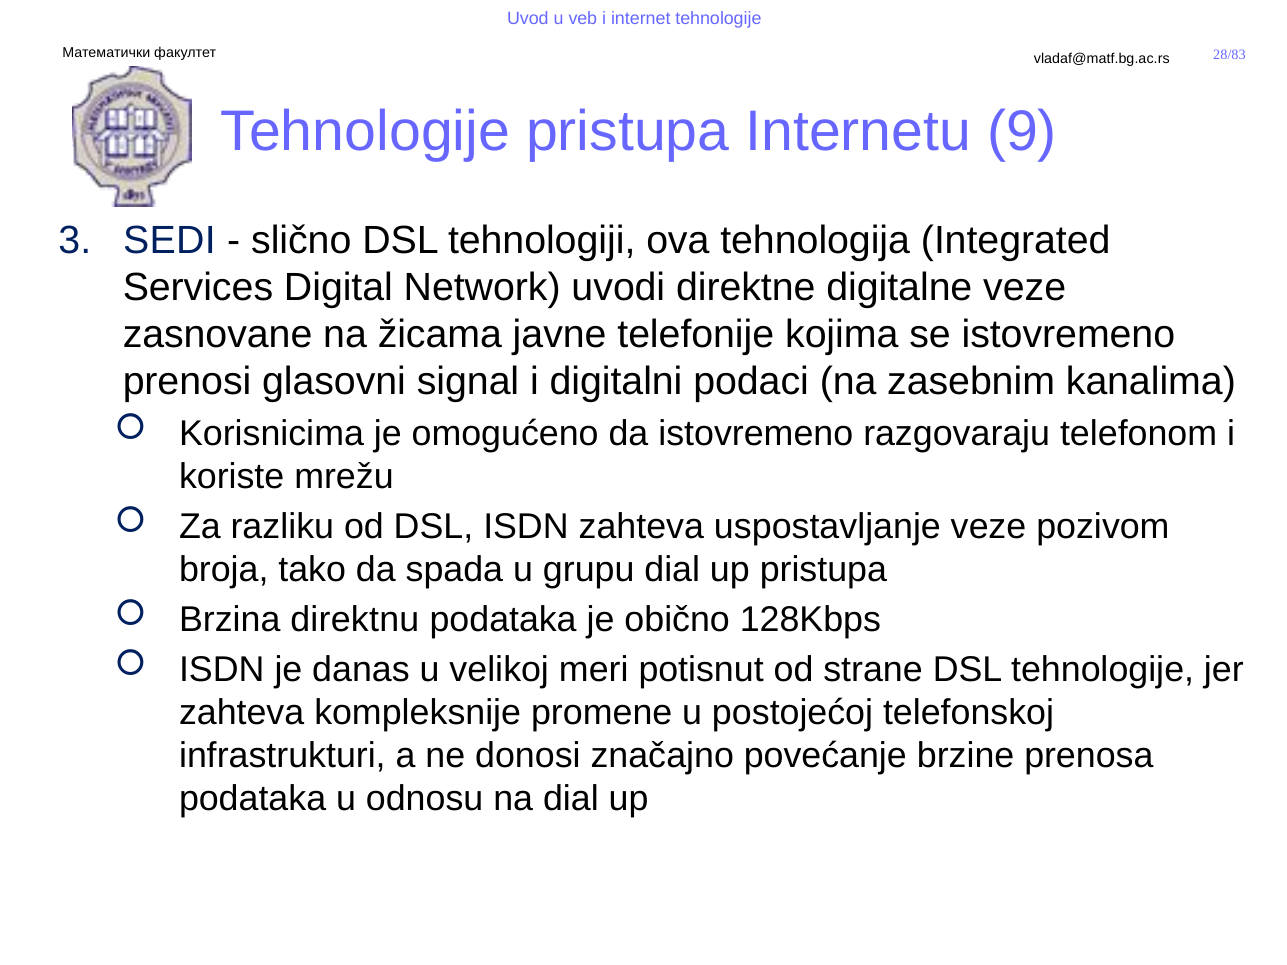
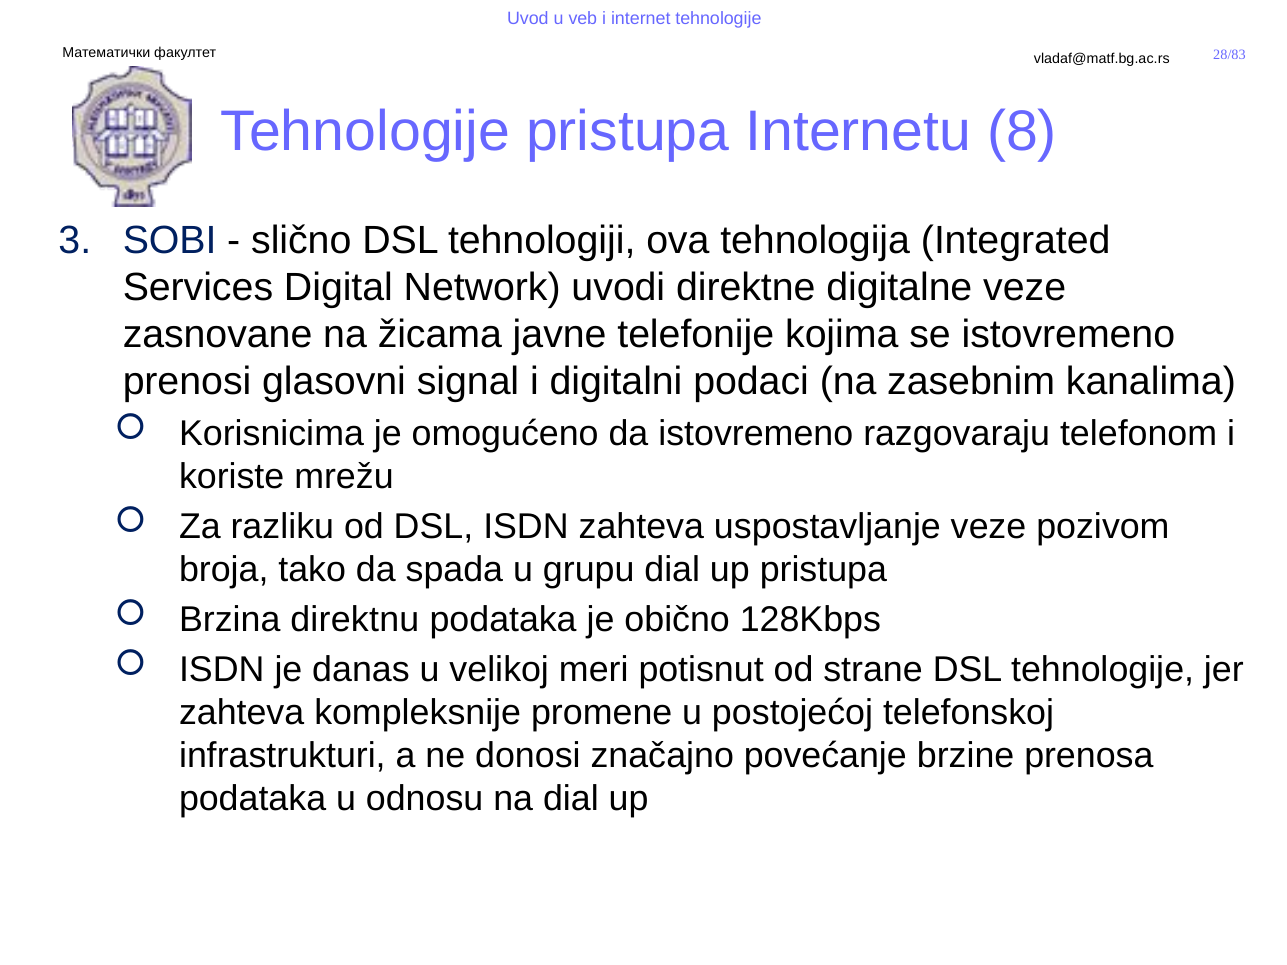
9: 9 -> 8
SEDI: SEDI -> SOBI
